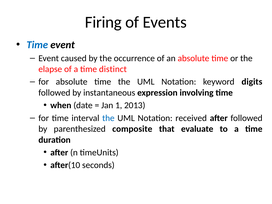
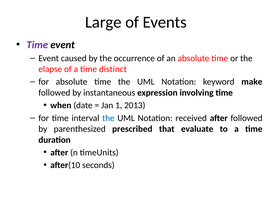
Firing: Firing -> Large
Time at (37, 45) colour: blue -> purple
digits: digits -> make
composite: composite -> prescribed
